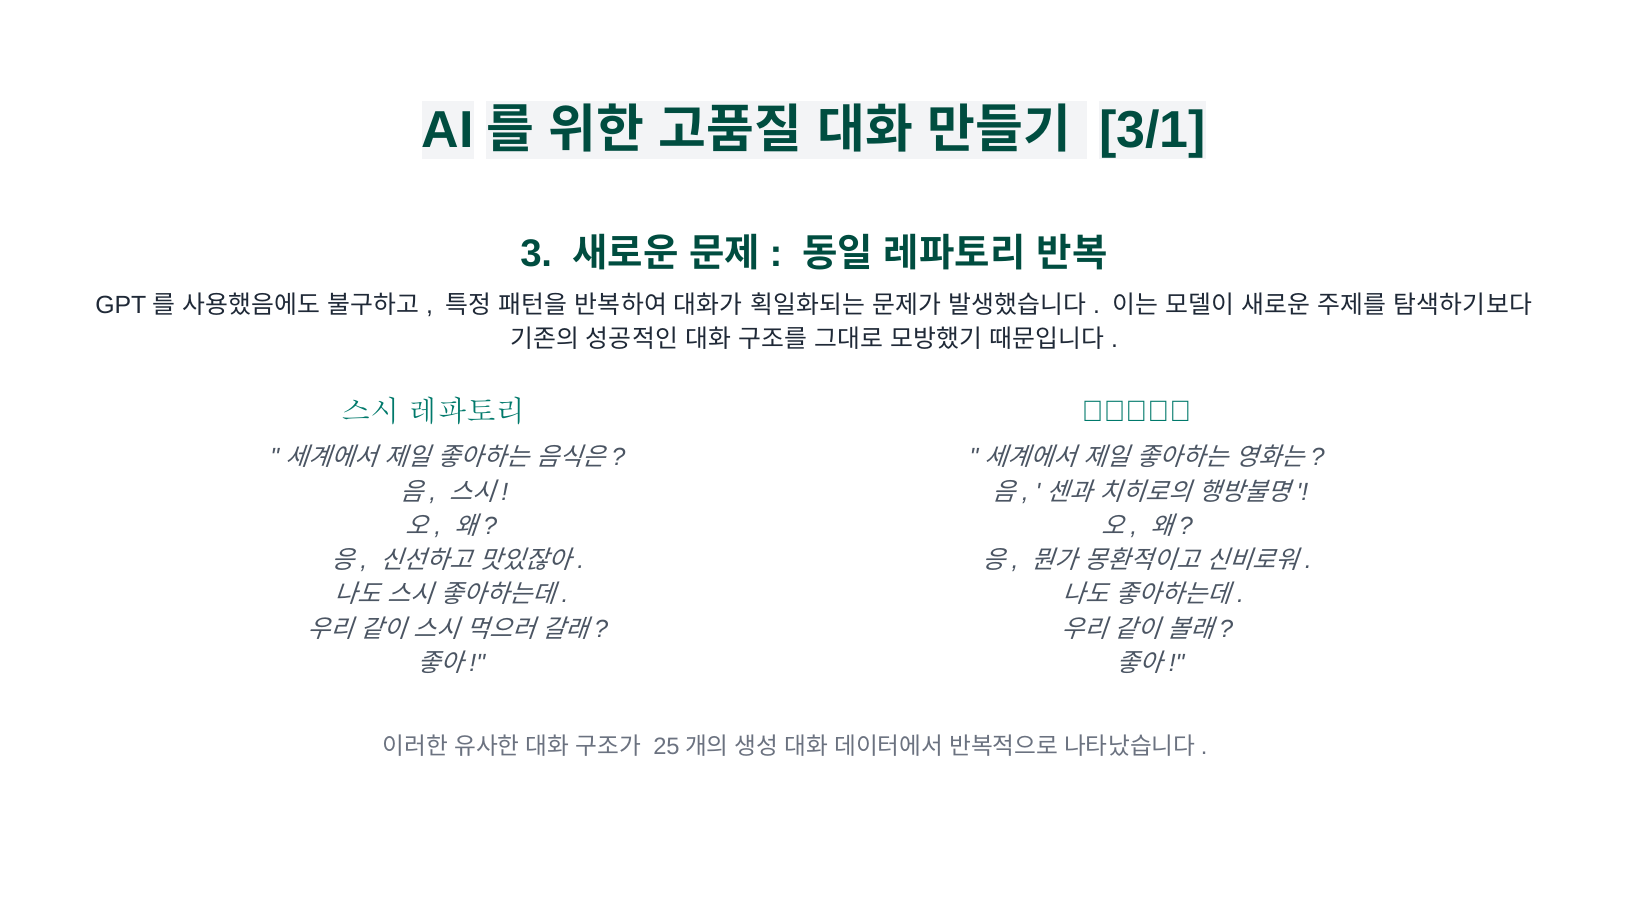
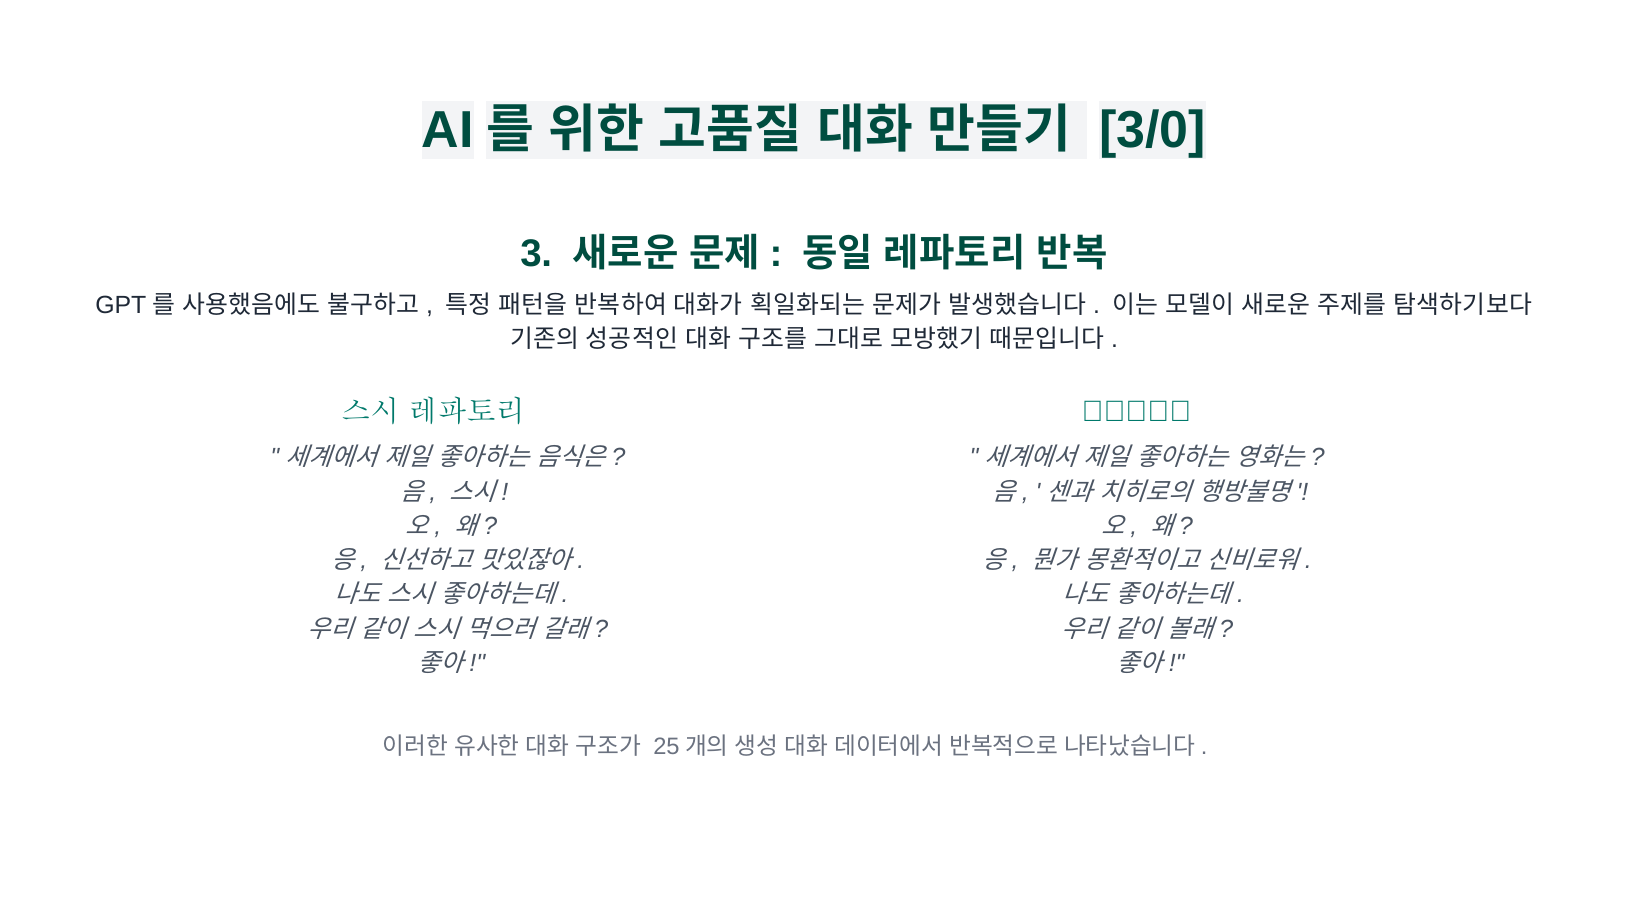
3/1: 3/1 -> 3/0
